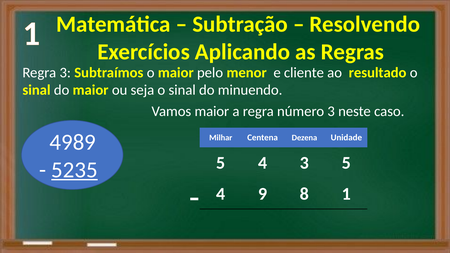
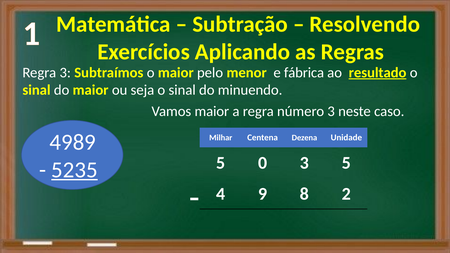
cliente: cliente -> fábrica
resultado underline: none -> present
4 at (263, 163): 4 -> 0
8 1: 1 -> 2
